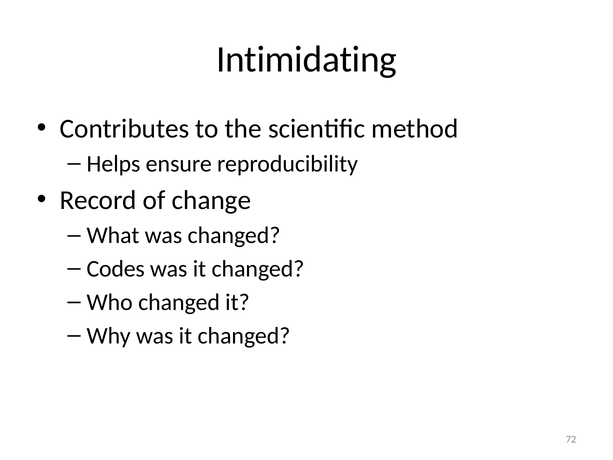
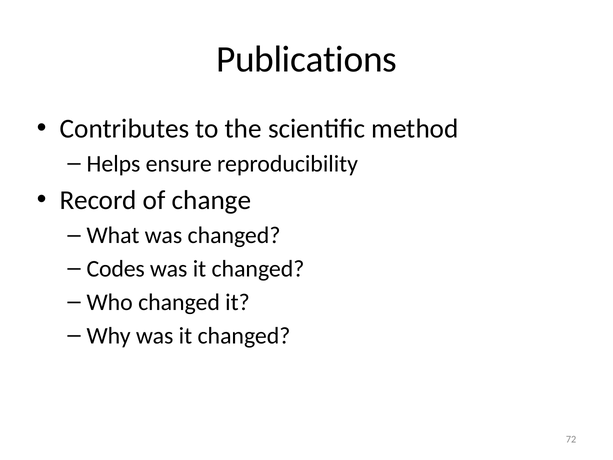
Intimidating: Intimidating -> Publications
